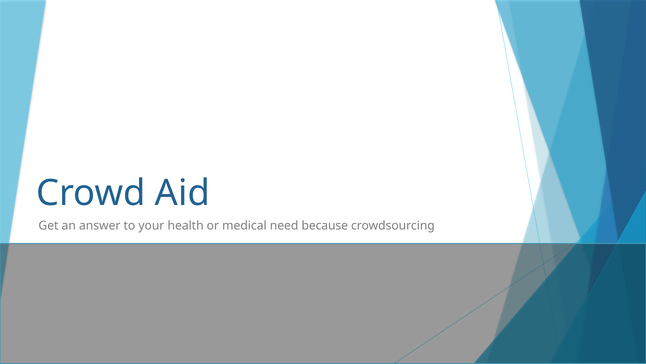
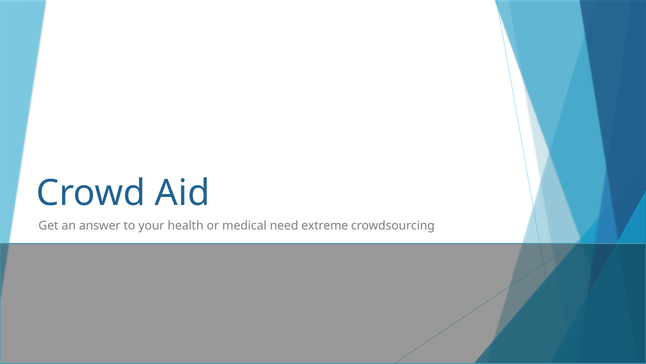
because: because -> extreme
